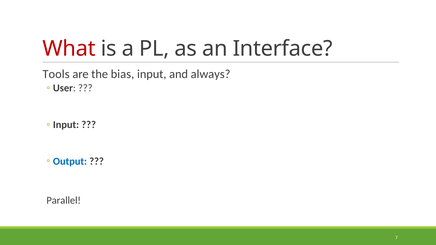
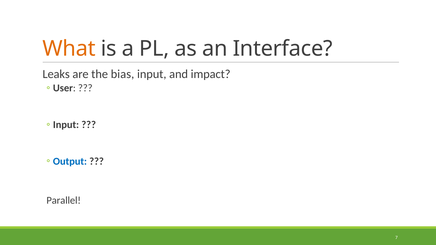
What colour: red -> orange
Tools: Tools -> Leaks
always: always -> impact
